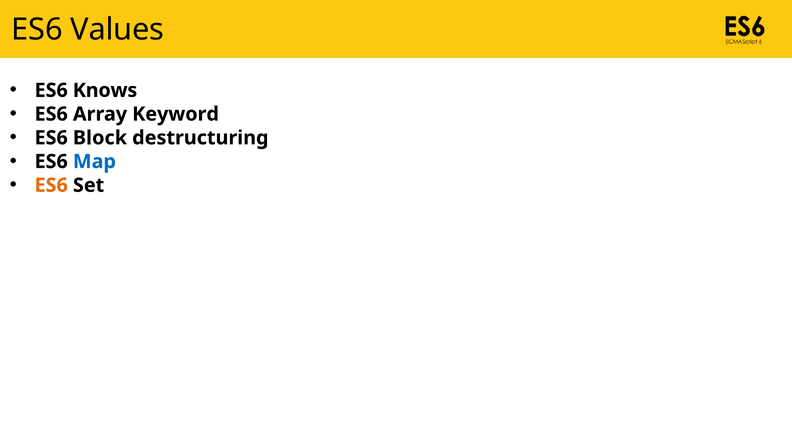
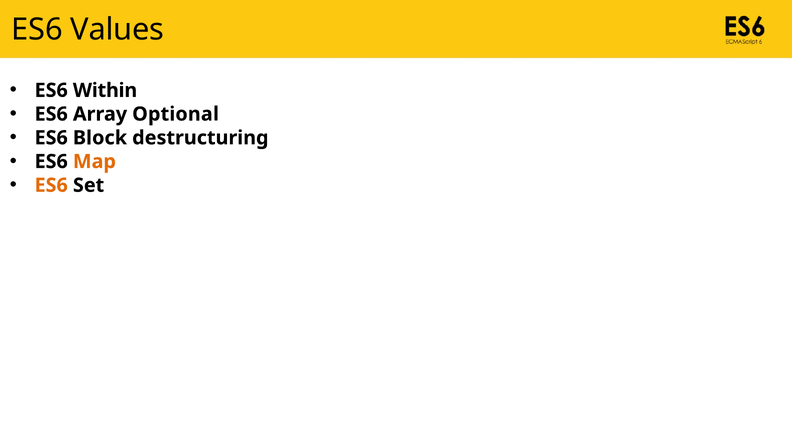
Knows: Knows -> Within
Keyword: Keyword -> Optional
Map colour: blue -> orange
